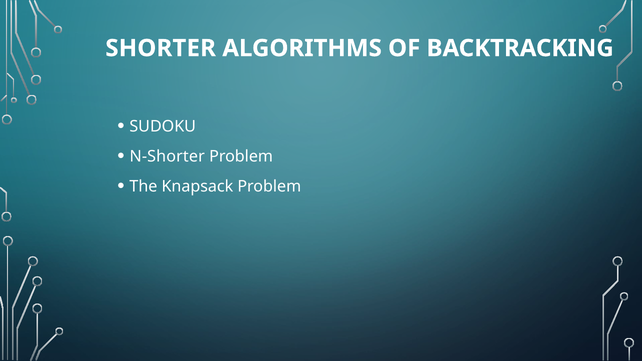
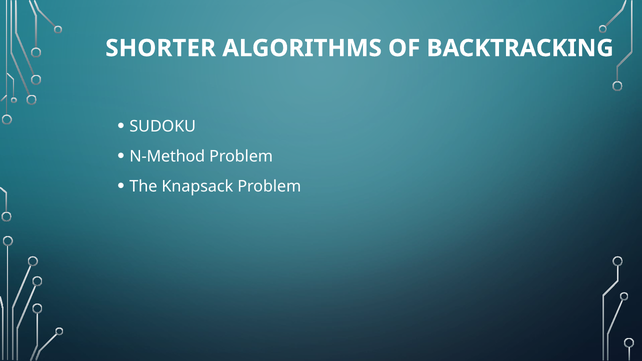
N-Shorter: N-Shorter -> N-Method
